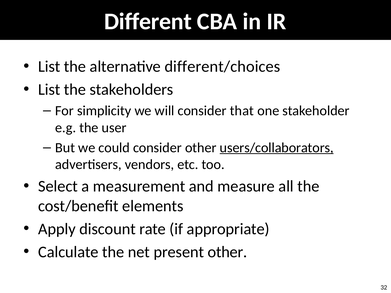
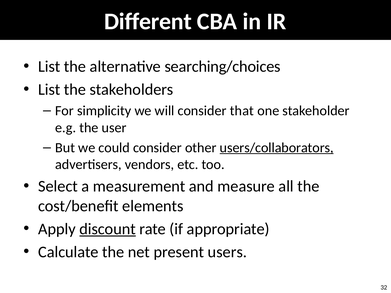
different/choices: different/choices -> searching/choices
discount underline: none -> present
present other: other -> users
